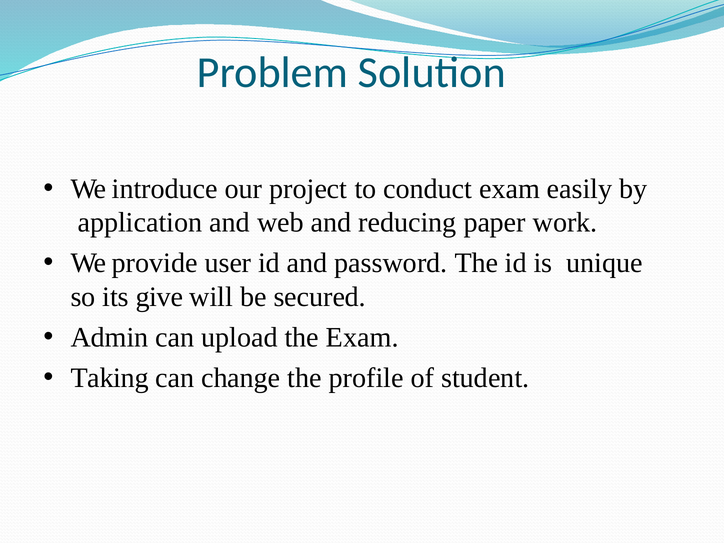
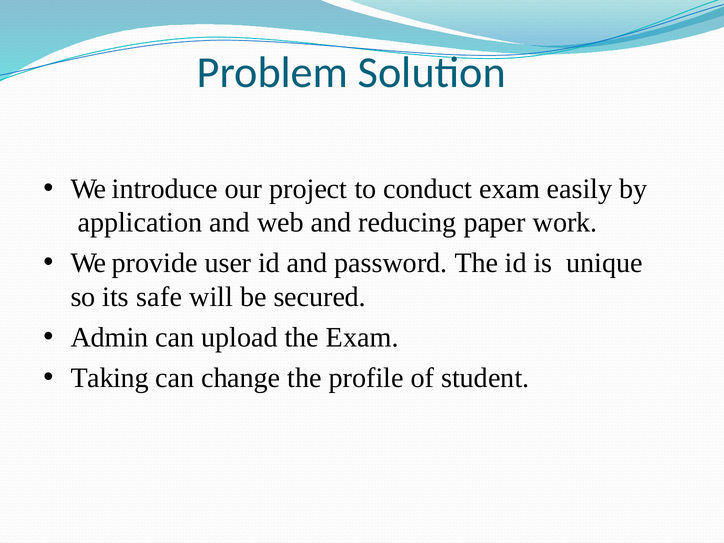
give: give -> safe
